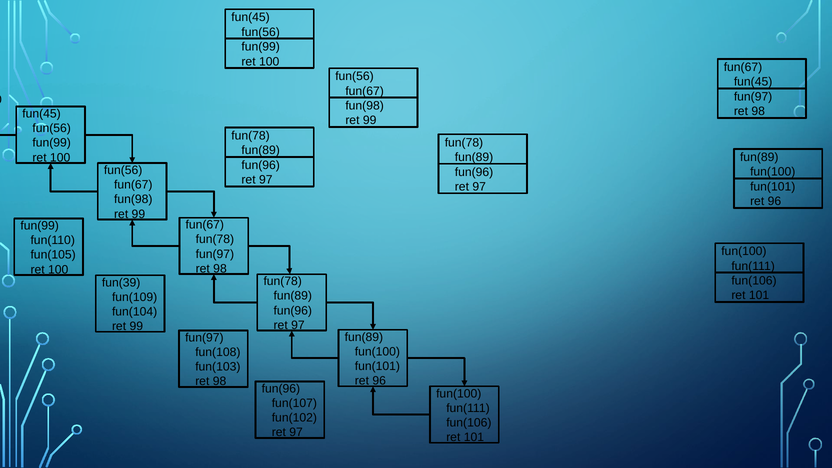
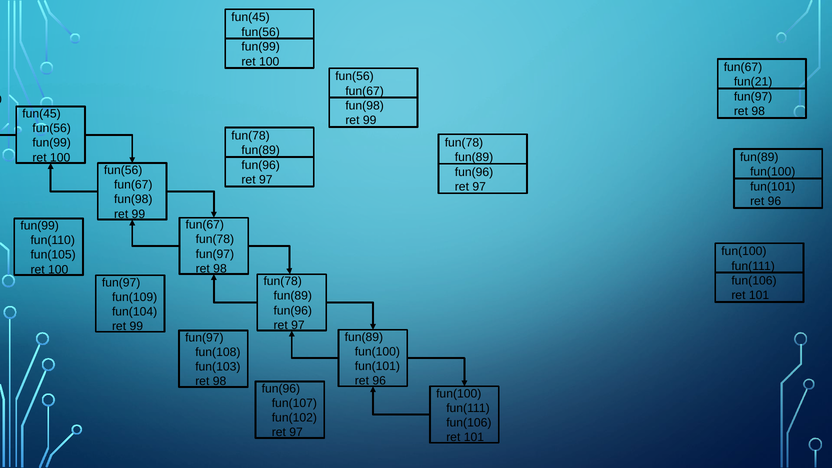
fun(45 at (753, 82): fun(45 -> fun(21
fun(39 at (121, 283): fun(39 -> fun(97
